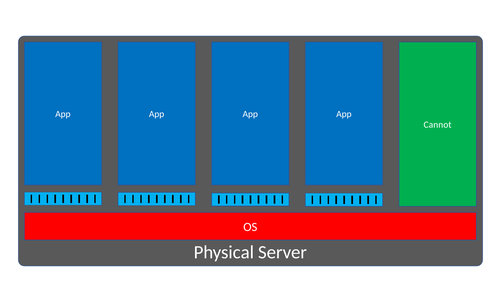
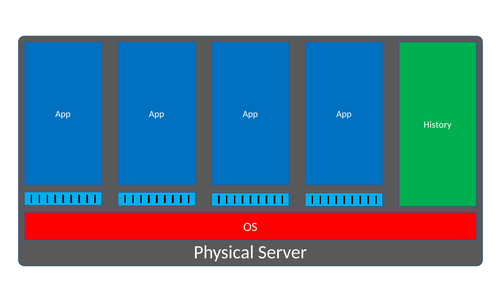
Cannot: Cannot -> History
